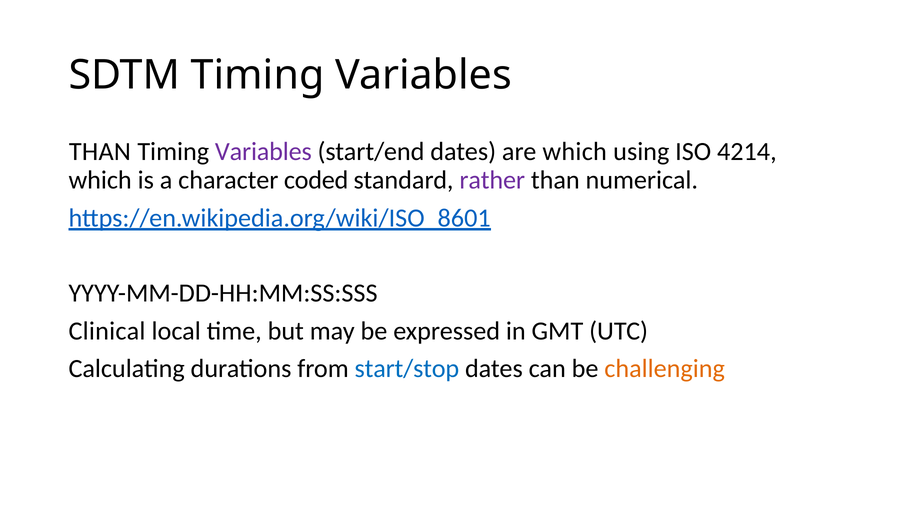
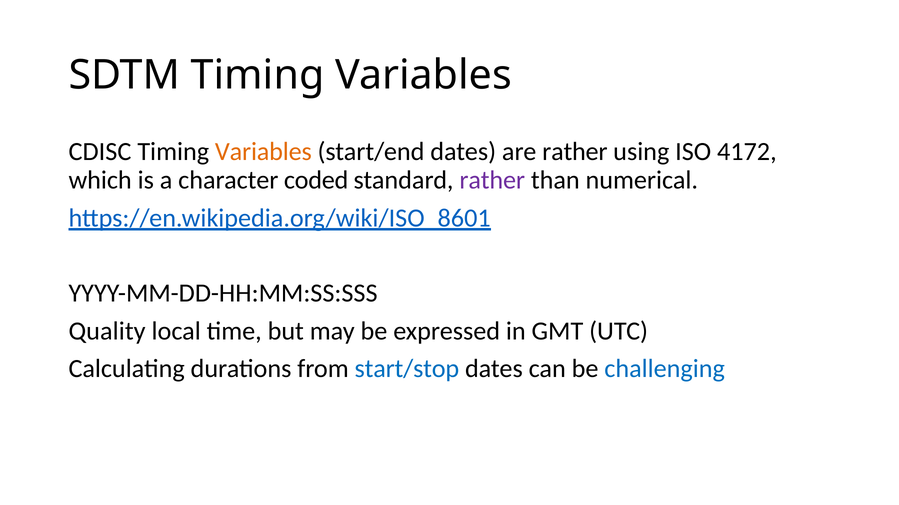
THAN at (100, 152): THAN -> CDISC
Variables at (263, 152) colour: purple -> orange
are which: which -> rather
4214: 4214 -> 4172
Clinical: Clinical -> Quality
challenging colour: orange -> blue
